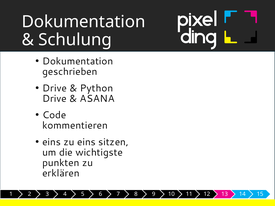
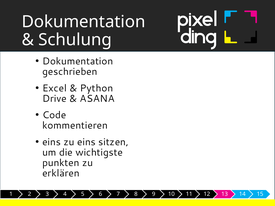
Drive at (55, 88): Drive -> Excel
